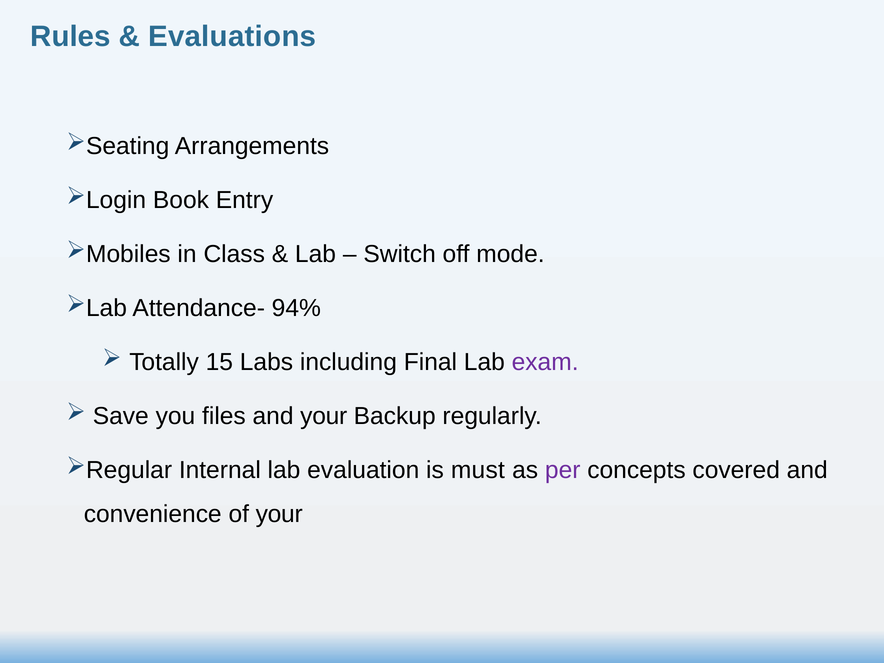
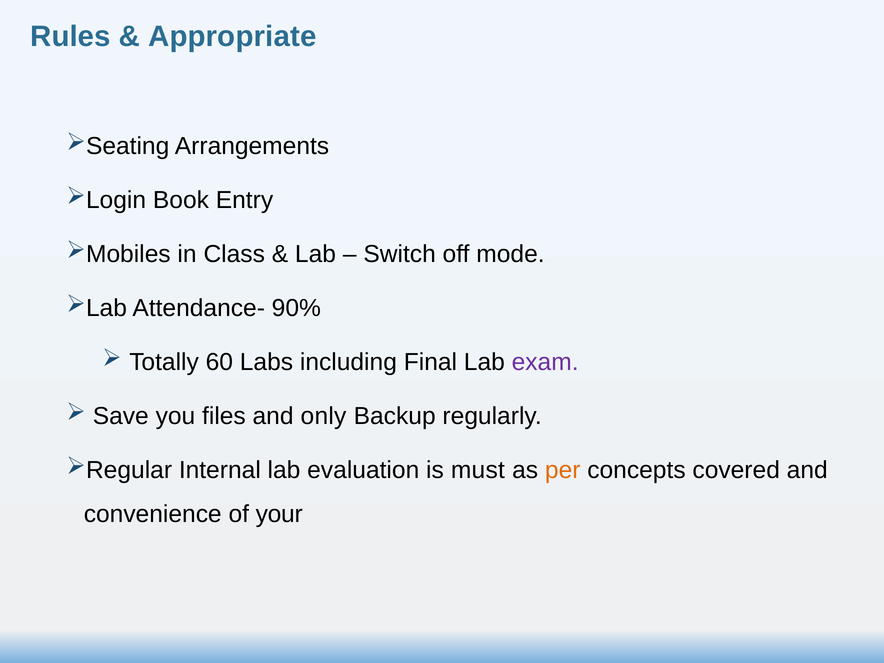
Evaluations: Evaluations -> Appropriate
94%: 94% -> 90%
15: 15 -> 60
and your: your -> only
per colour: purple -> orange
